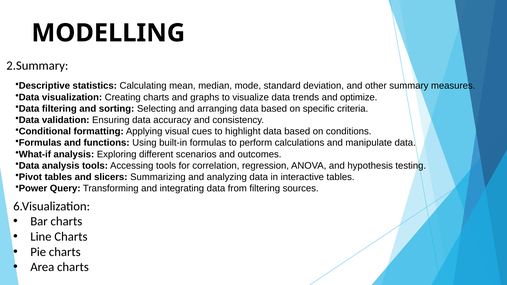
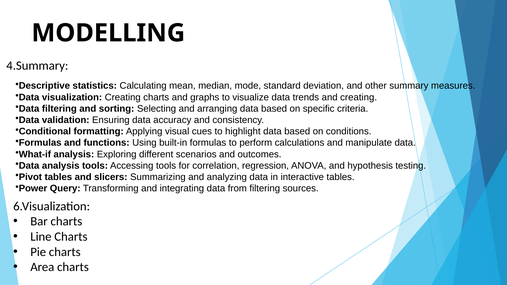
2.Summary: 2.Summary -> 4.Summary
and optimize: optimize -> creating
